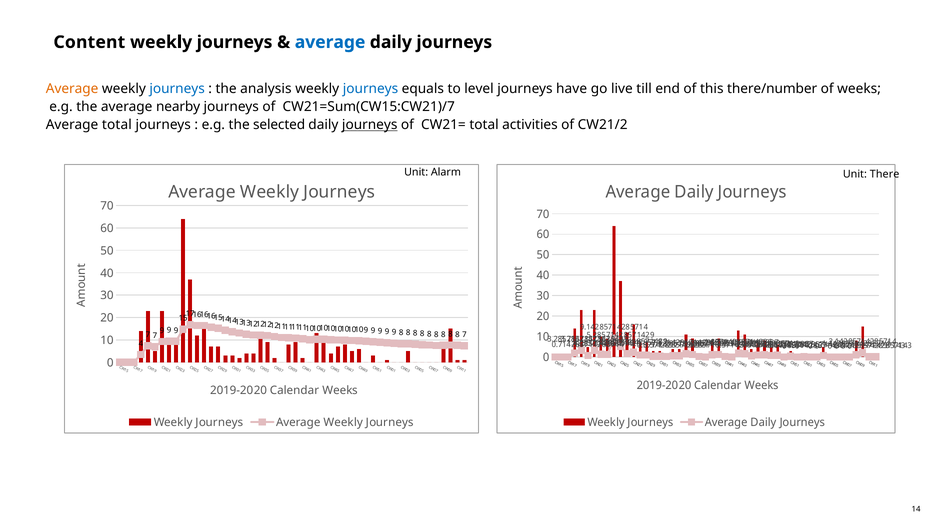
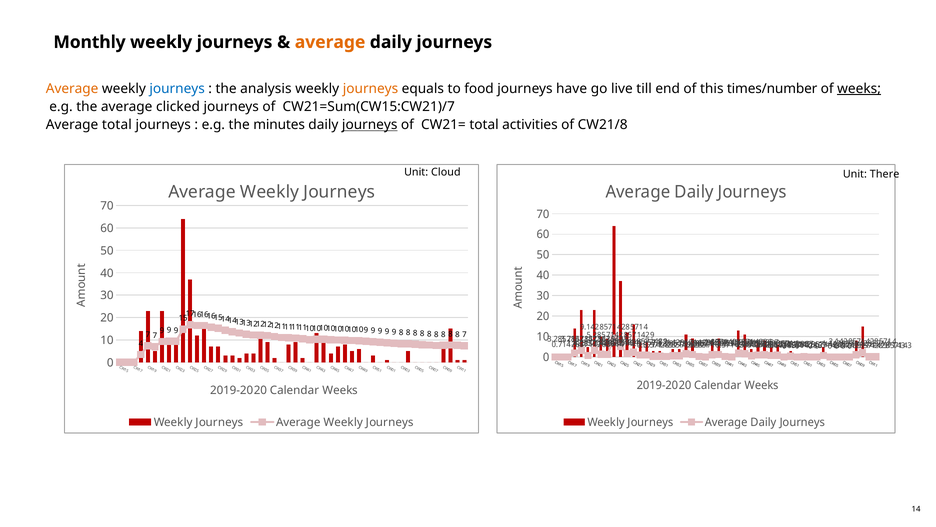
Content: Content -> Monthly
average at (330, 42) colour: blue -> orange
journeys at (371, 89) colour: blue -> orange
level: level -> food
there/number: there/number -> times/number
weeks at (859, 89) underline: none -> present
nearby: nearby -> clicked
selected: selected -> minutes
CW21/2: CW21/2 -> CW21/8
Alarm: Alarm -> Cloud
